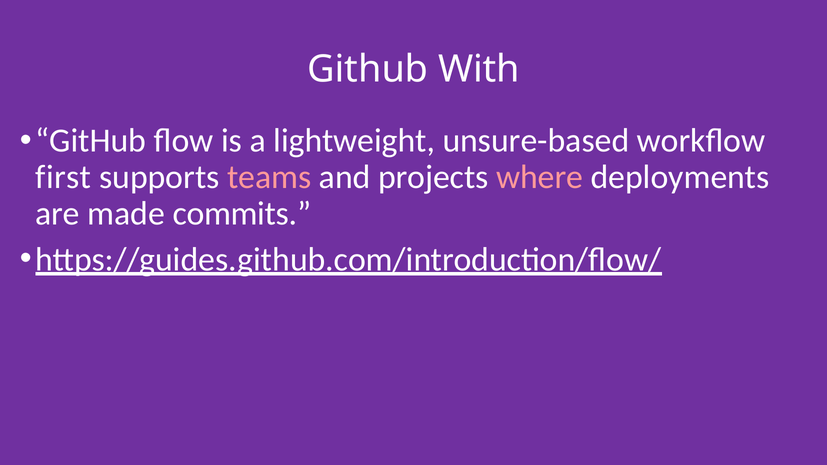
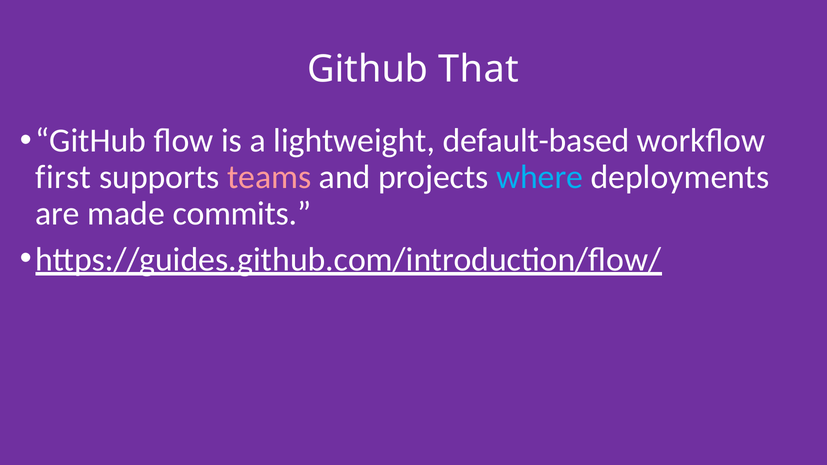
With: With -> That
unsure-based: unsure-based -> default-based
where colour: pink -> light blue
